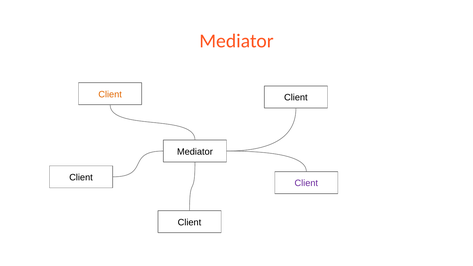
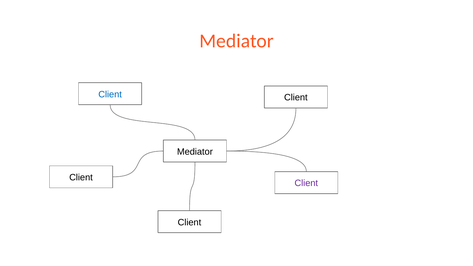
Client at (110, 94) colour: orange -> blue
